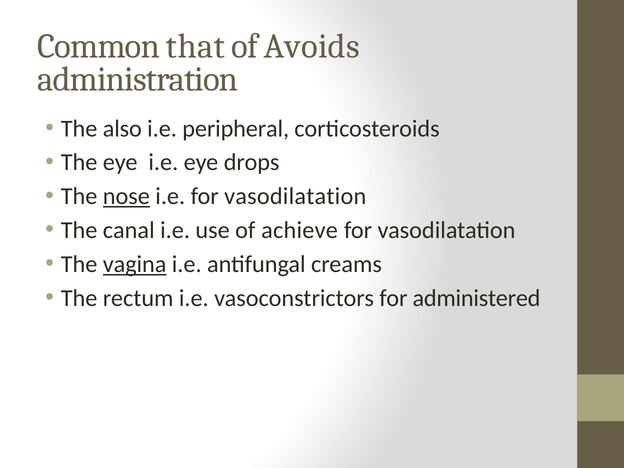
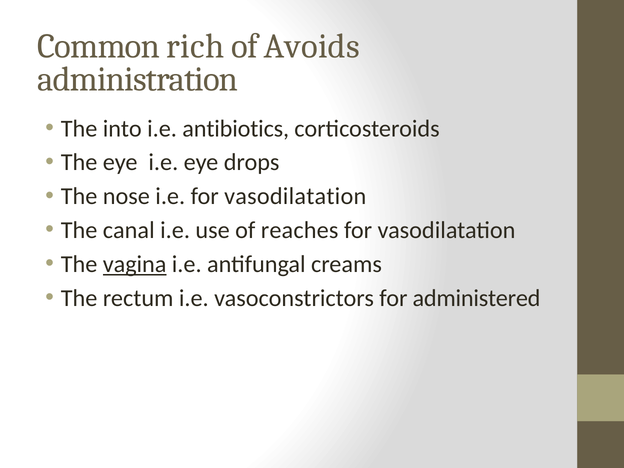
that: that -> rich
also: also -> into
peripheral: peripheral -> antibiotics
nose underline: present -> none
achieve: achieve -> reaches
